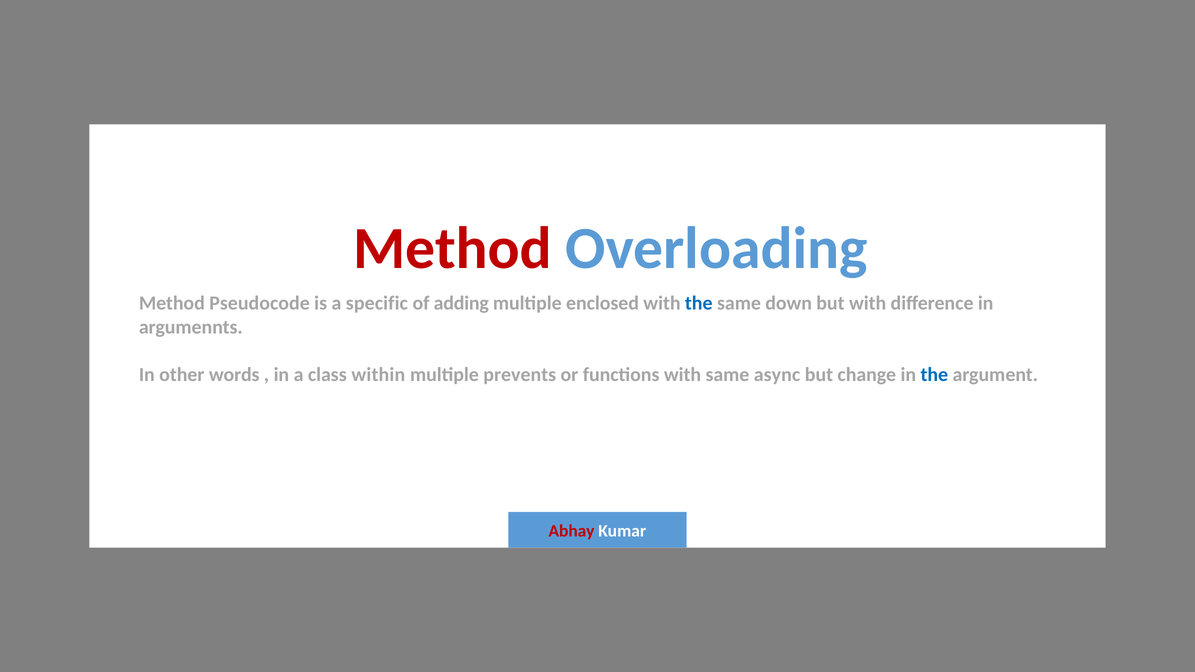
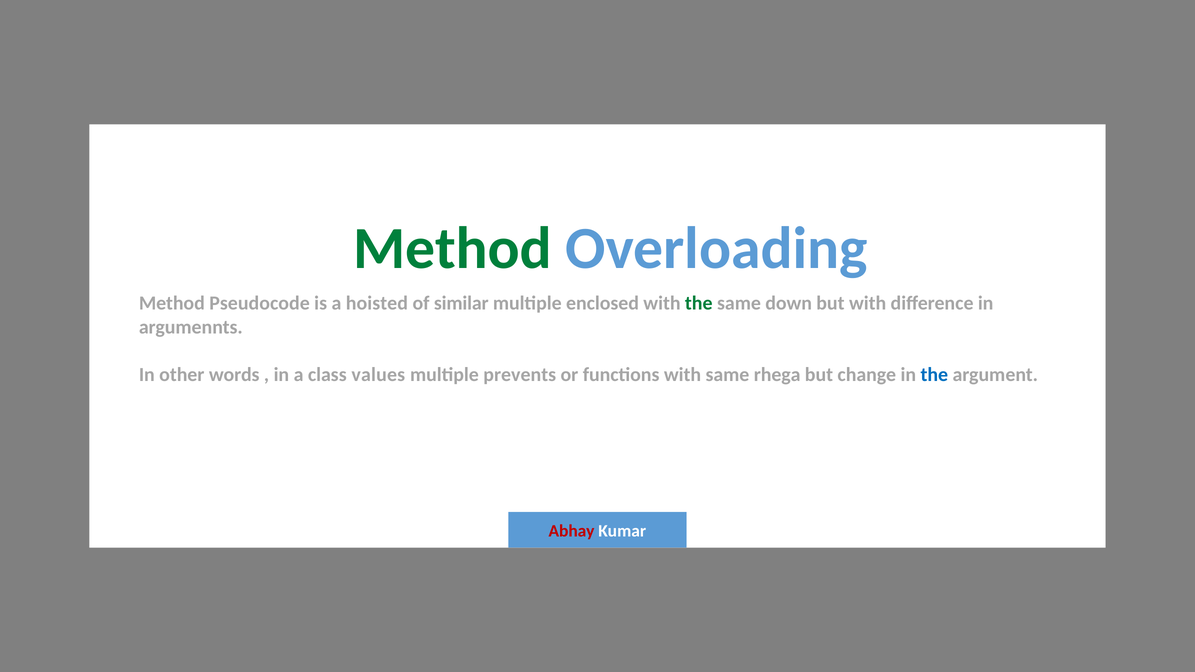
Method at (452, 249) colour: red -> green
specific: specific -> hoisted
adding: adding -> similar
the at (699, 303) colour: blue -> green
within: within -> values
async: async -> rhega
